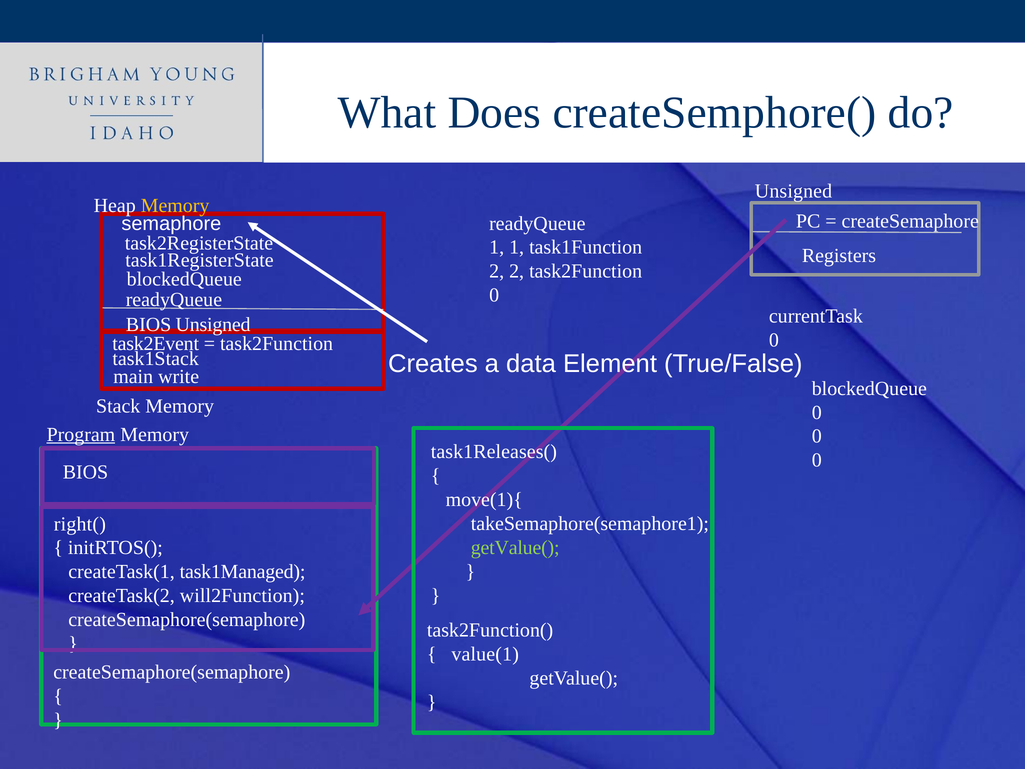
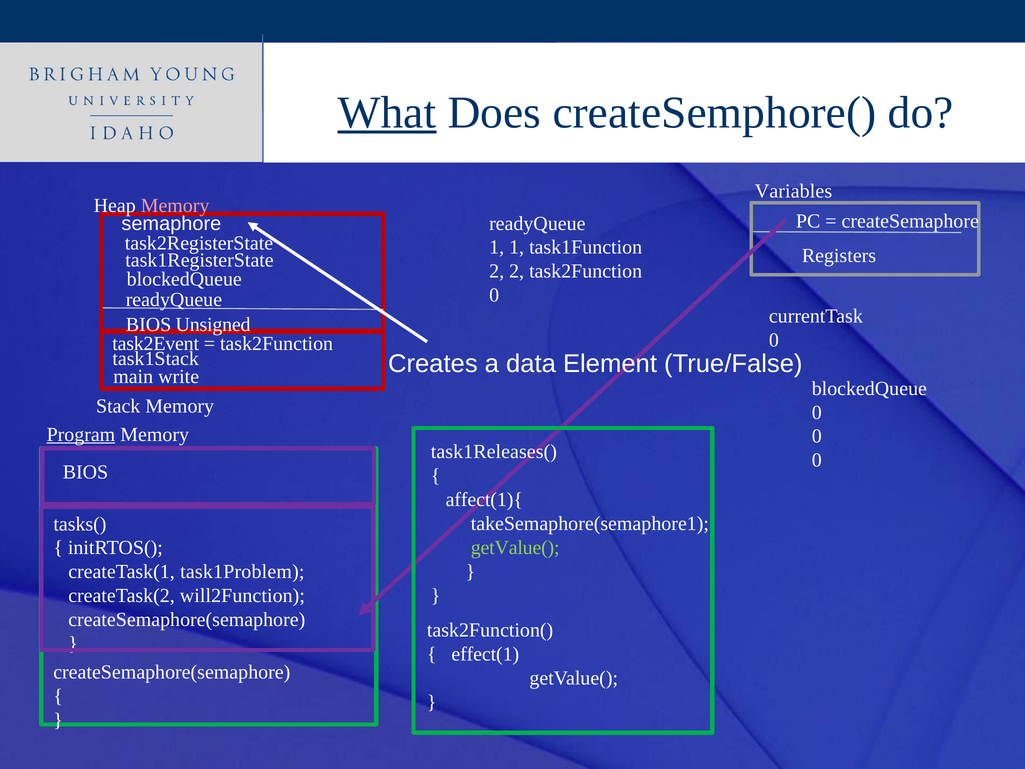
What underline: none -> present
Unsigned at (794, 191): Unsigned -> Variables
Memory at (175, 205) colour: yellow -> pink
move(1){: move(1){ -> affect(1){
right(: right( -> tasks(
task1Managed: task1Managed -> task1Problem
value(1: value(1 -> effect(1
